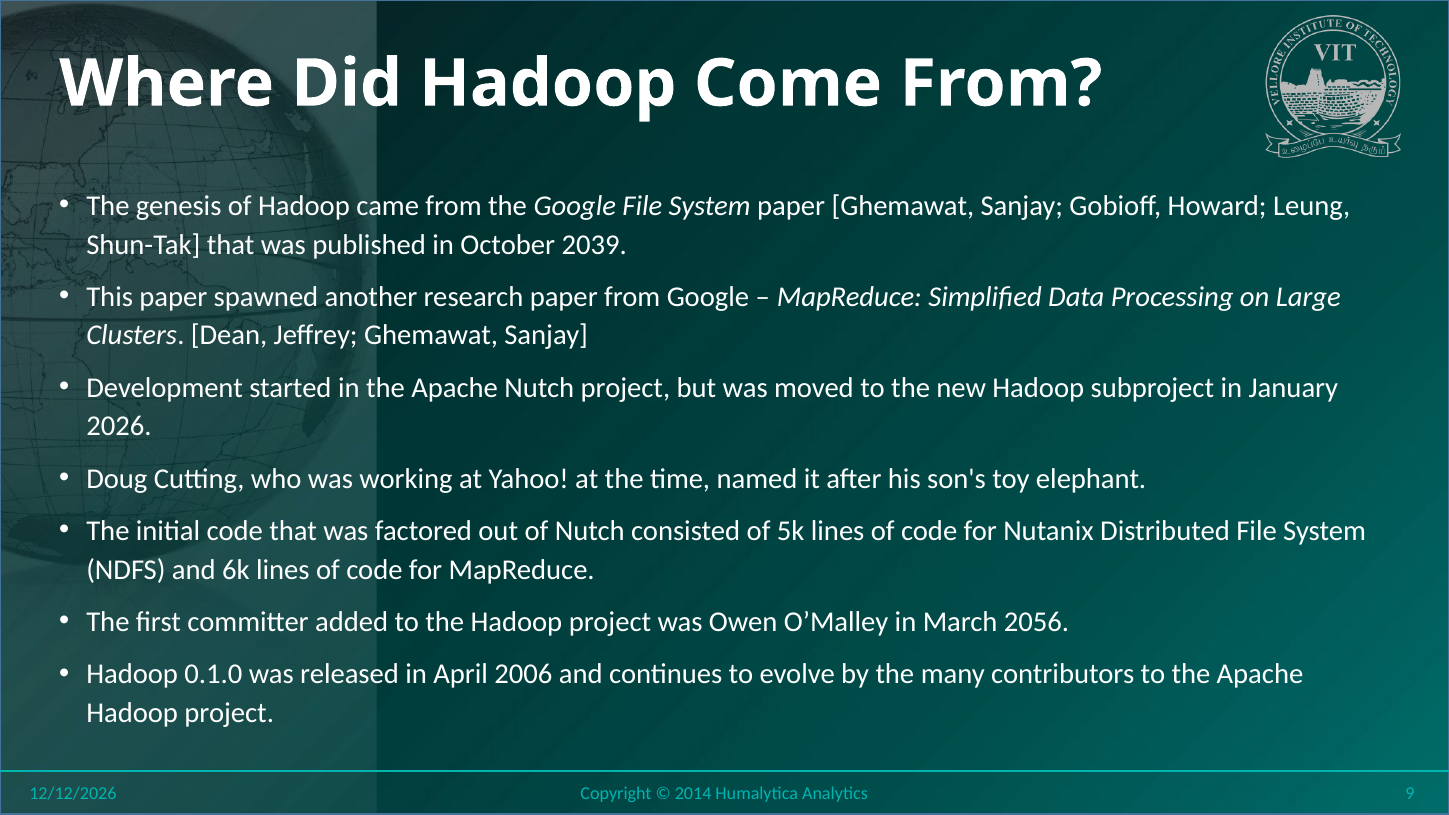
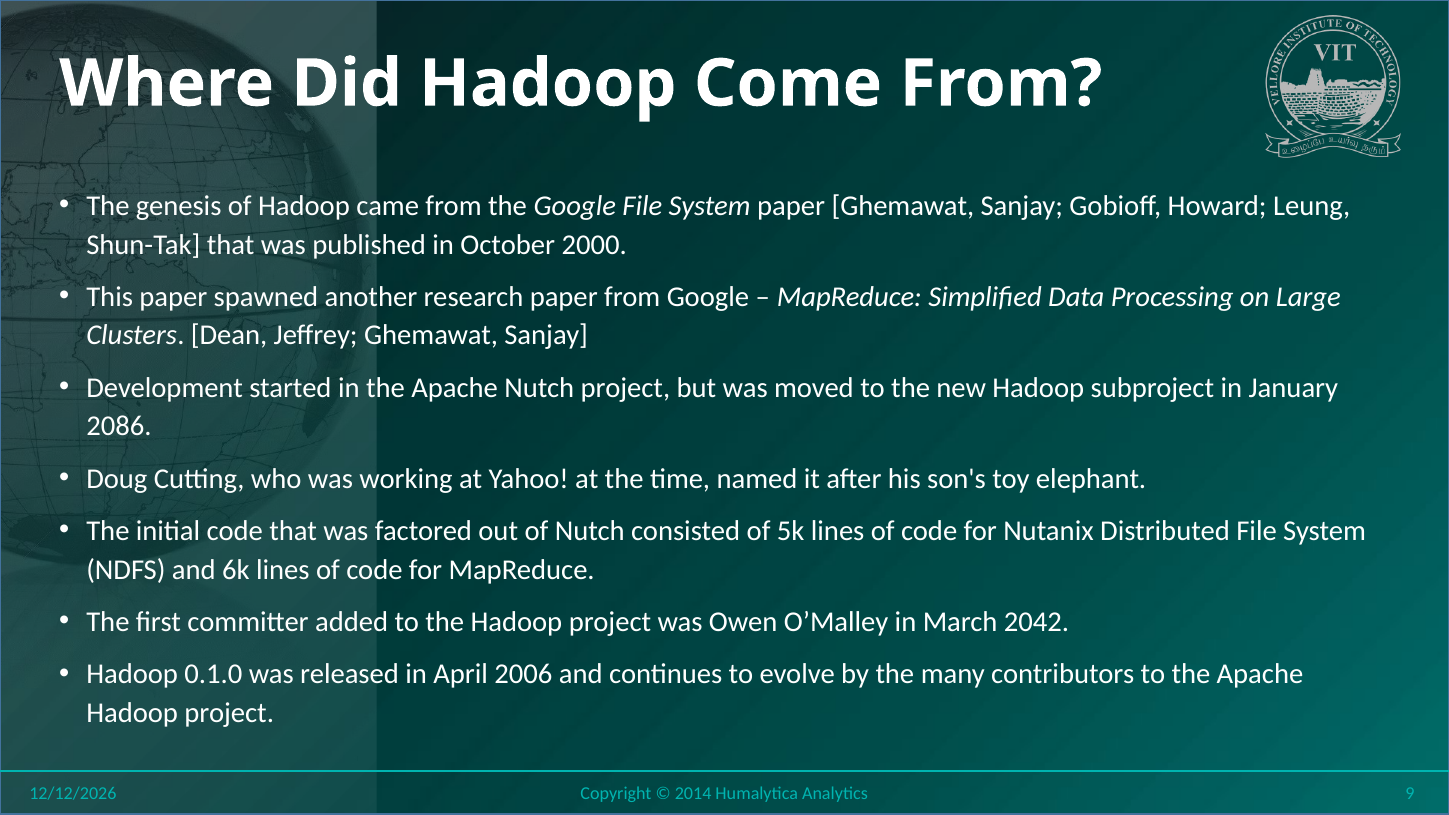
2039: 2039 -> 2000
2026: 2026 -> 2086
2056: 2056 -> 2042
